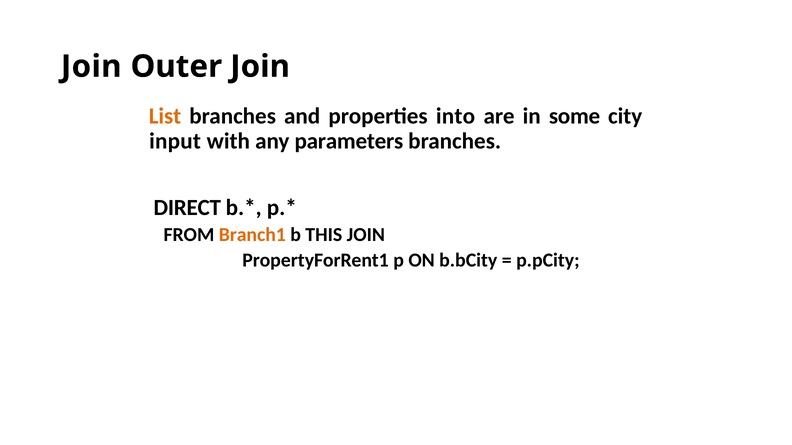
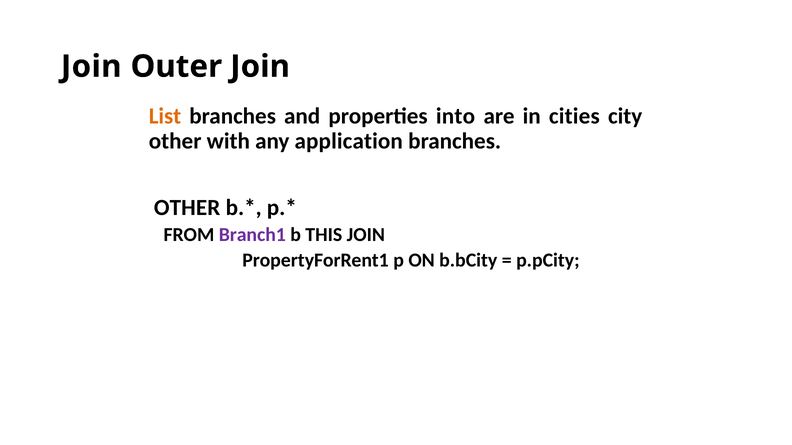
some: some -> cities
input at (175, 141): input -> other
parameters: parameters -> application
DIRECT at (187, 208): DIRECT -> OTHER
Branch1 colour: orange -> purple
